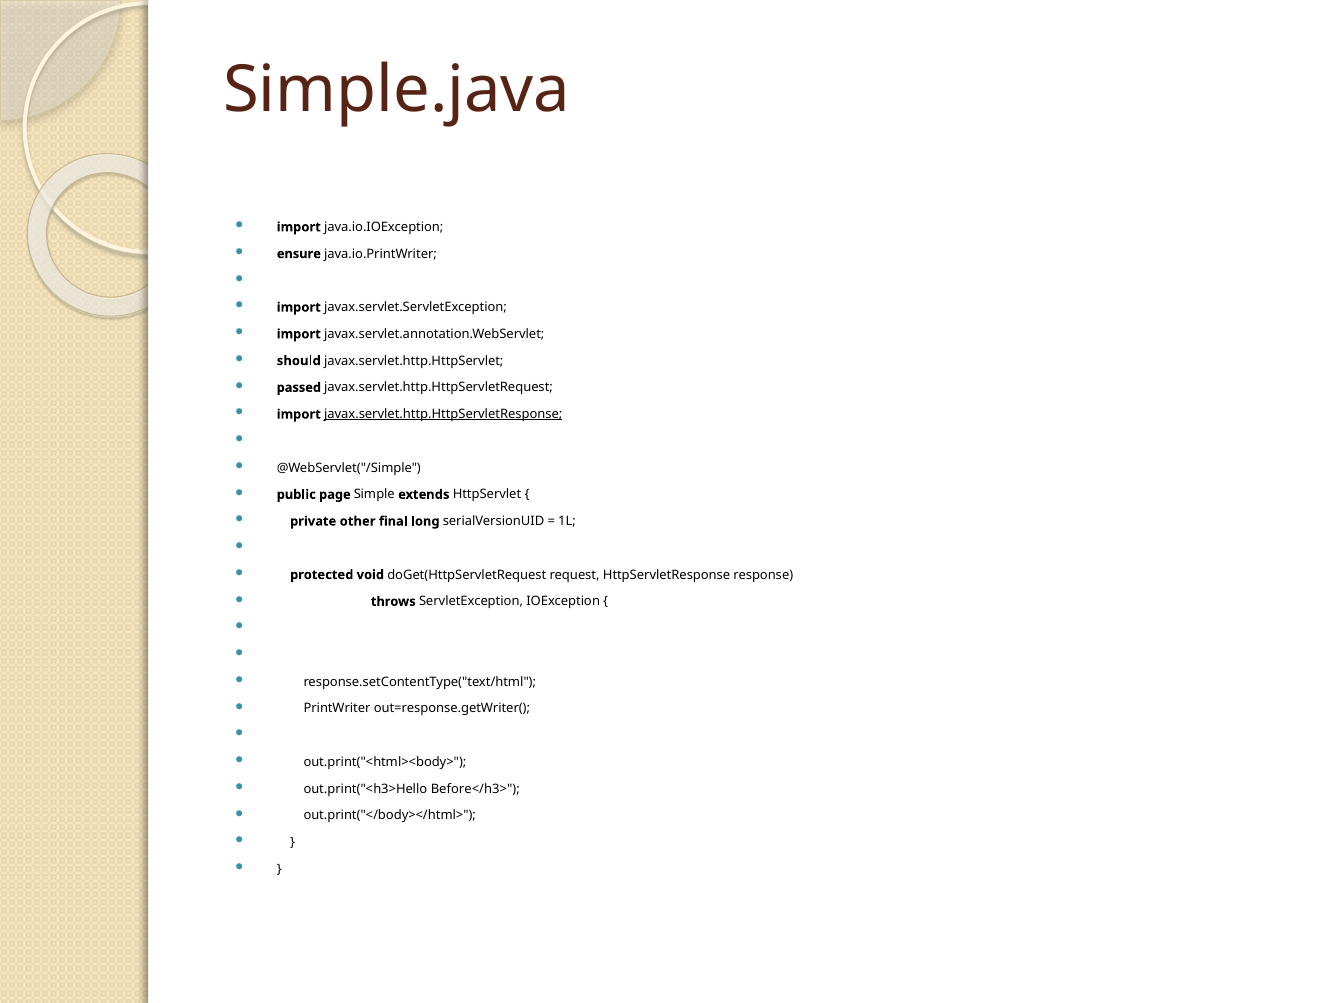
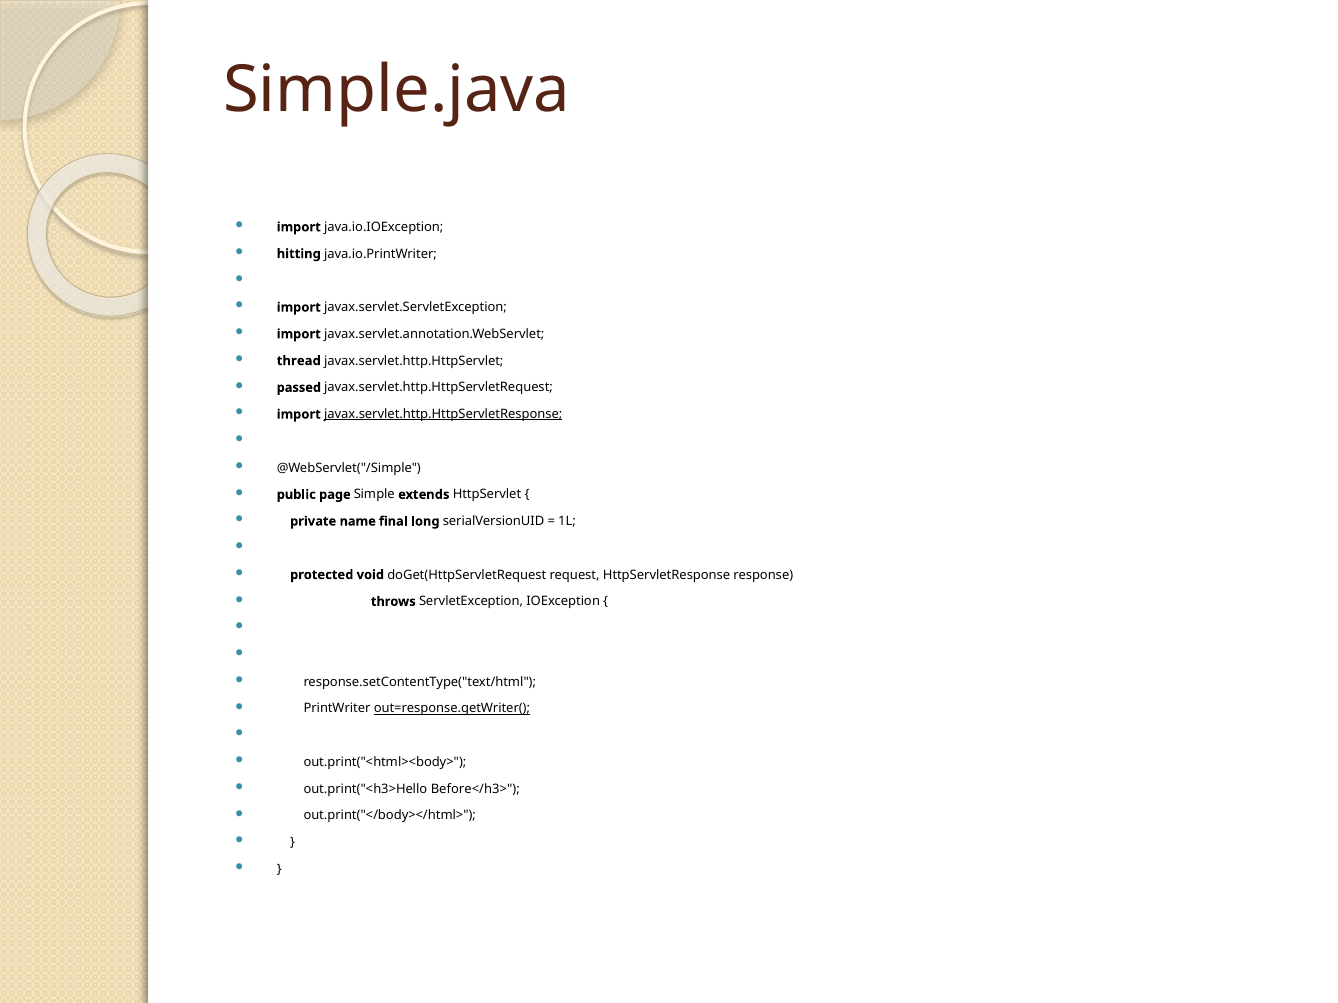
ensure: ensure -> hitting
should: should -> thread
other: other -> name
out=response.getWriter( underline: none -> present
